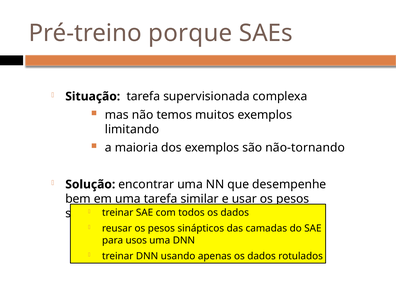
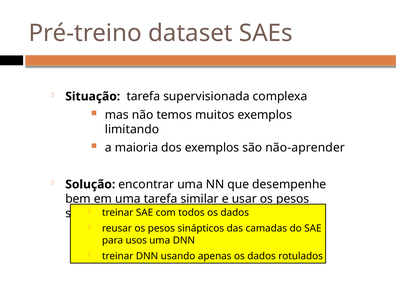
porque: porque -> dataset
não-tornando: não-tornando -> não-aprender
